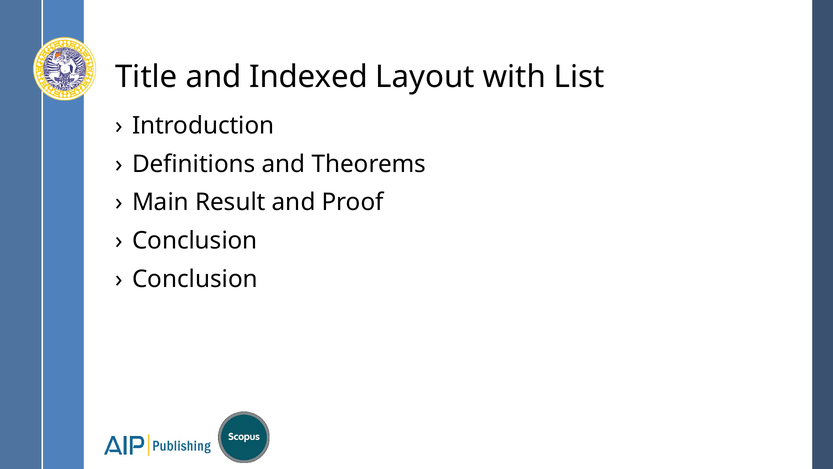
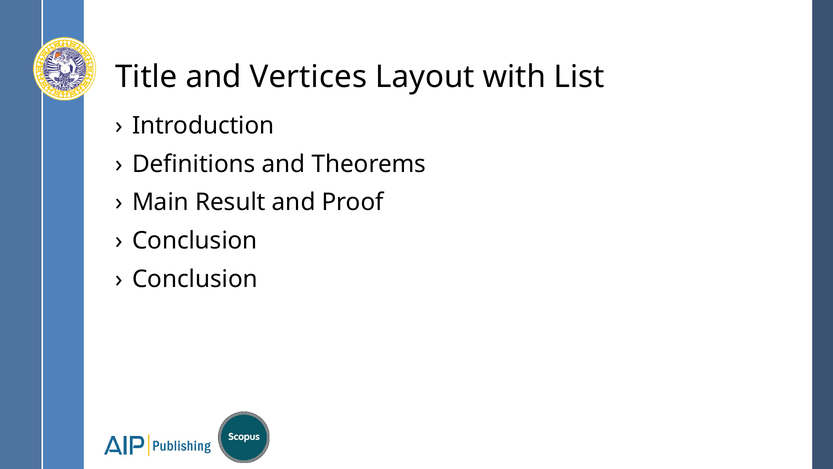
Indexed: Indexed -> Vertices
